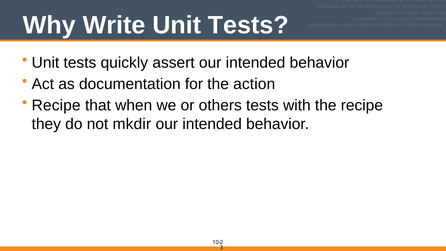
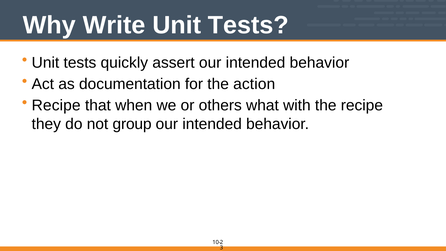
others tests: tests -> what
mkdir: mkdir -> group
